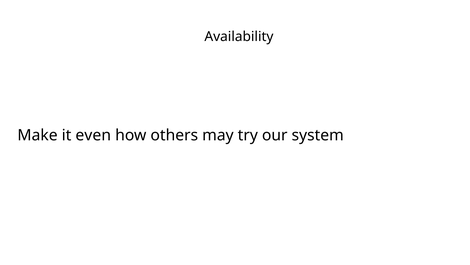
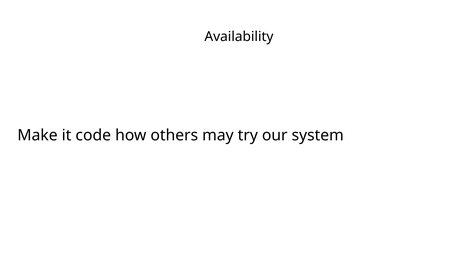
even: even -> code
